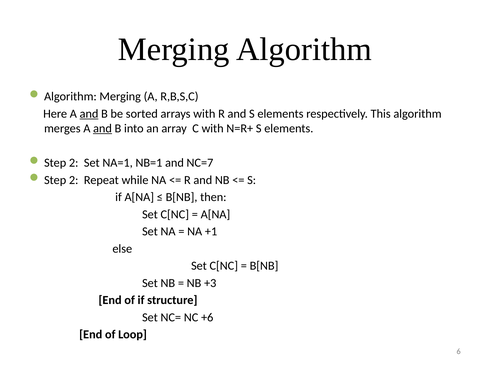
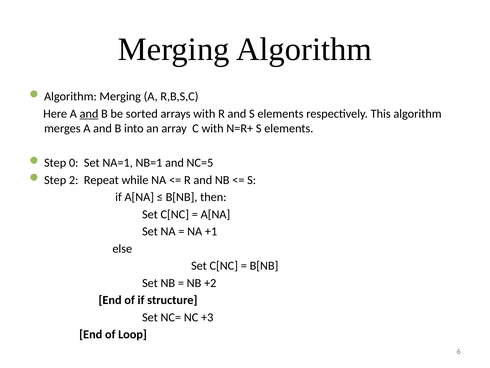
and at (102, 128) underline: present -> none
2 at (74, 163): 2 -> 0
NC=7: NC=7 -> NC=5
+3: +3 -> +2
+6: +6 -> +3
